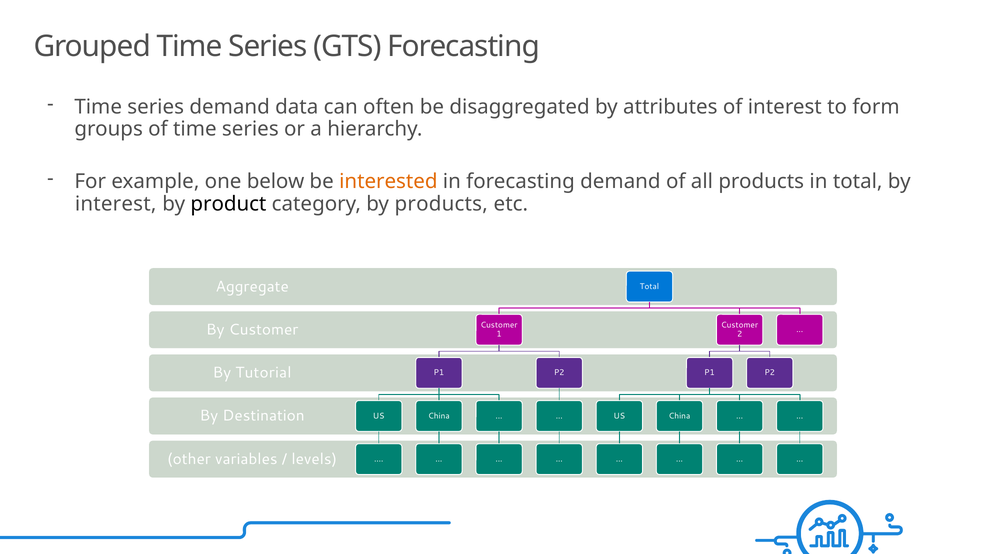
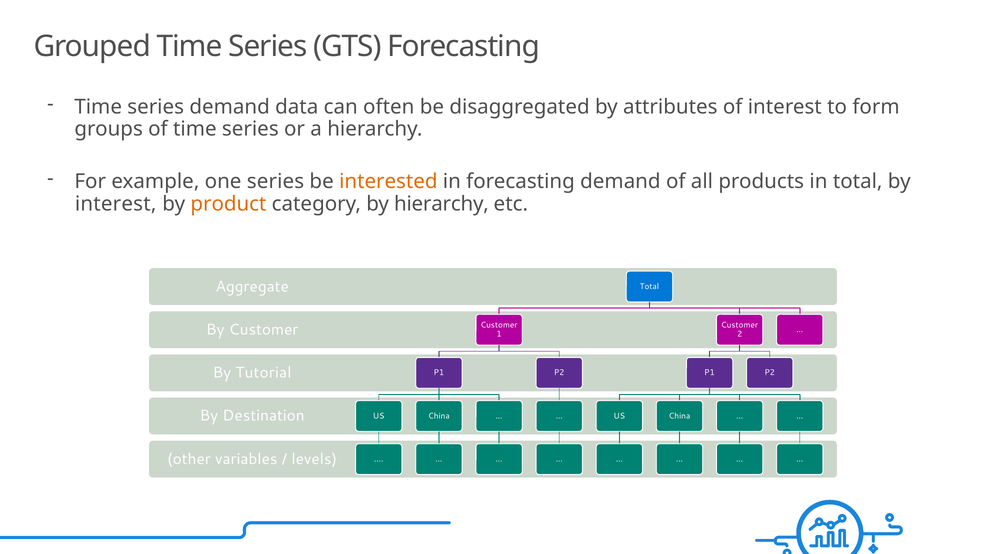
one below: below -> series
product colour: black -> orange
by products: products -> hierarchy
